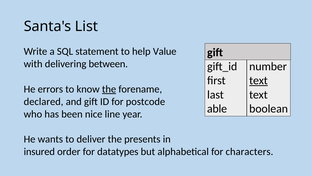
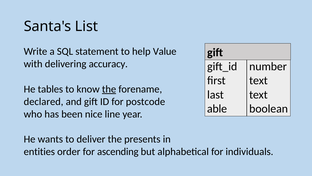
between: between -> accuracy
text at (258, 80) underline: present -> none
errors: errors -> tables
insured: insured -> entities
datatypes: datatypes -> ascending
characters: characters -> individuals
